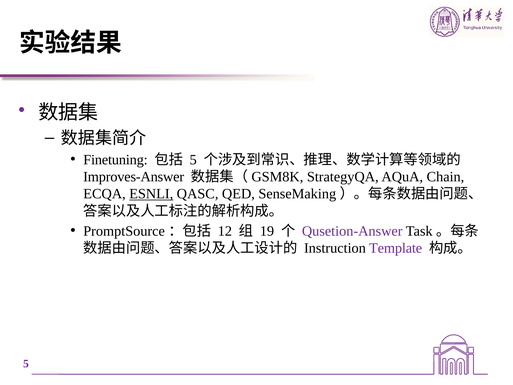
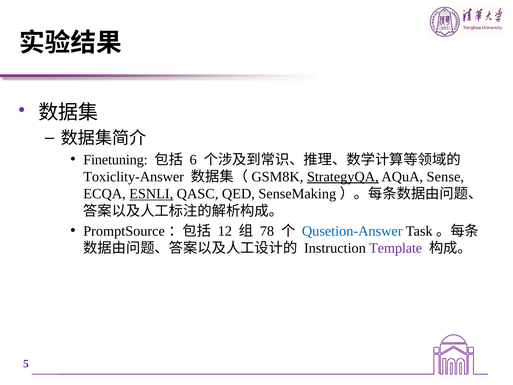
5 at (193, 160): 5 -> 6
Improves-Answer: Improves-Answer -> Toxiclity-Answer
StrategyQA underline: none -> present
Chain: Chain -> Sense
19: 19 -> 78
Qusetion-Answer colour: purple -> blue
